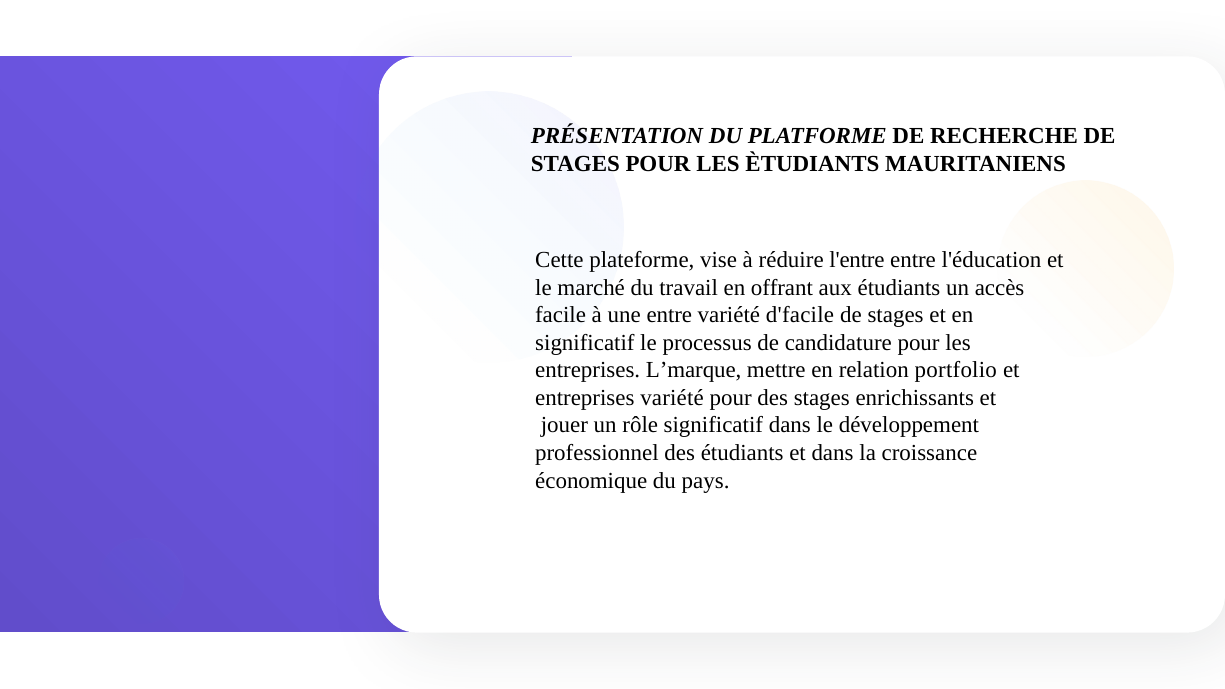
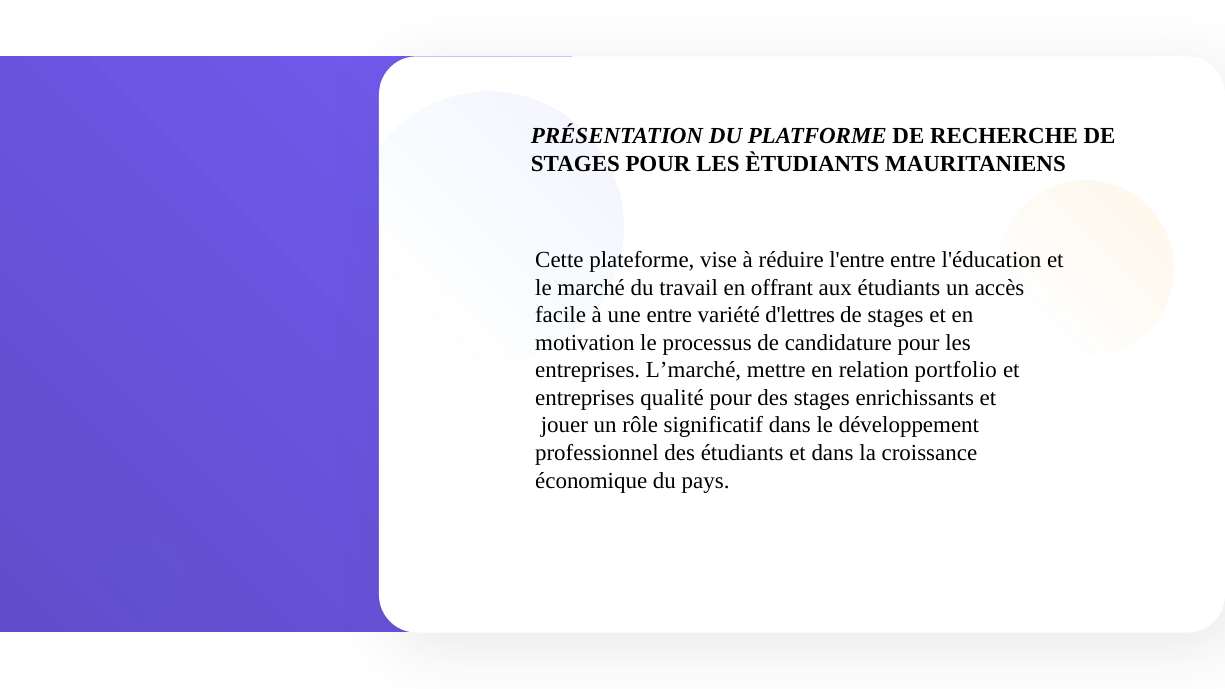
d'facile: d'facile -> d'lettres
significatif at (585, 343): significatif -> motivation
L’marque: L’marque -> L’marché
entreprises variété: variété -> qualité
